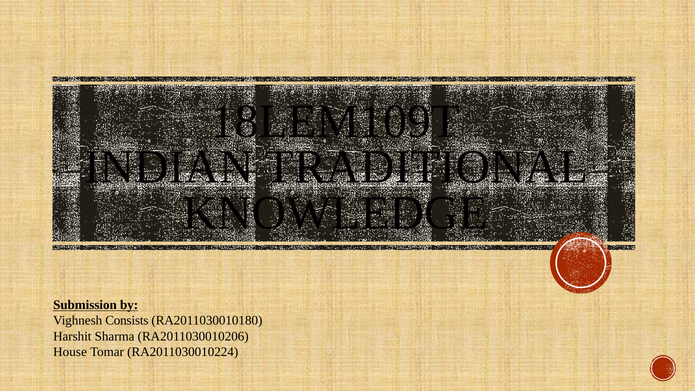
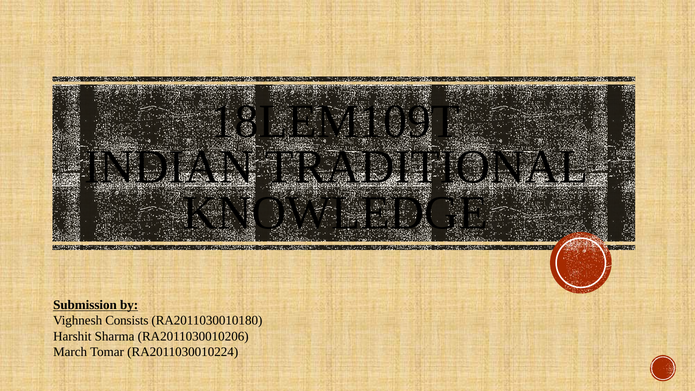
House: House -> March
